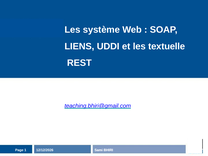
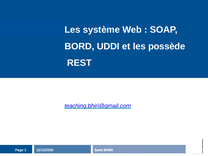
LIENS: LIENS -> BORD
textuelle: textuelle -> possède
